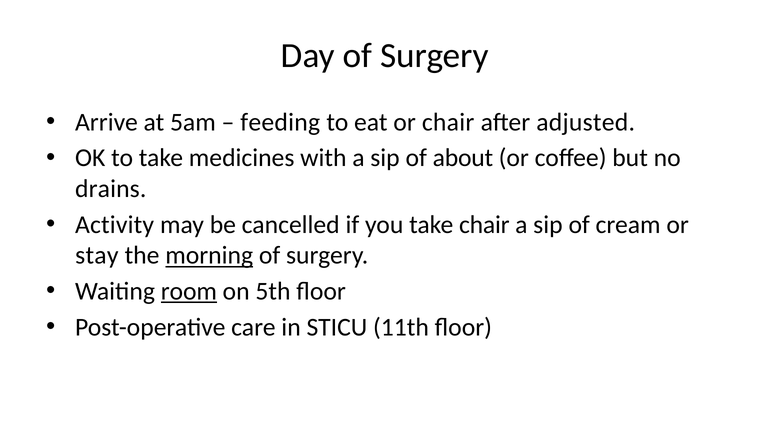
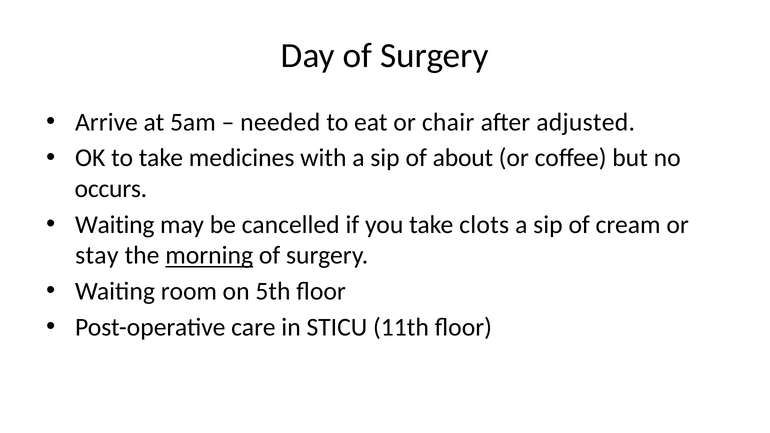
feeding: feeding -> needed
drains: drains -> occurs
Activity at (115, 225): Activity -> Waiting
take chair: chair -> clots
room underline: present -> none
